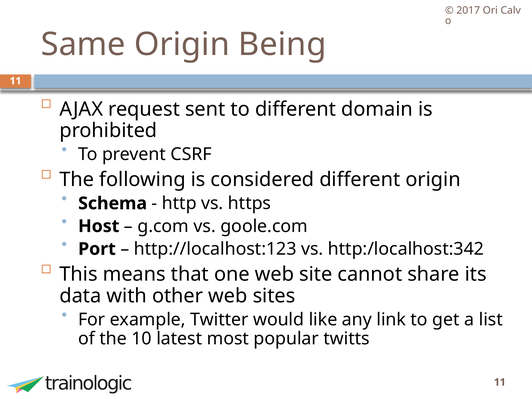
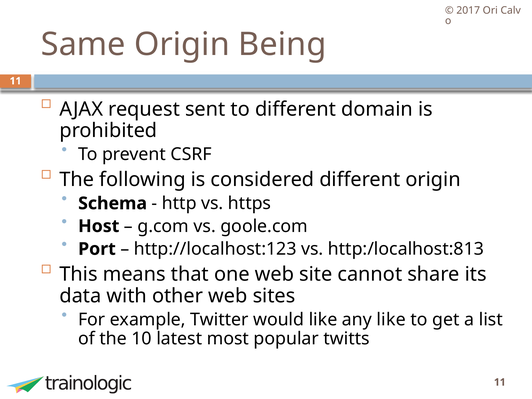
http:/localhost:342: http:/localhost:342 -> http:/localhost:813
any link: link -> like
